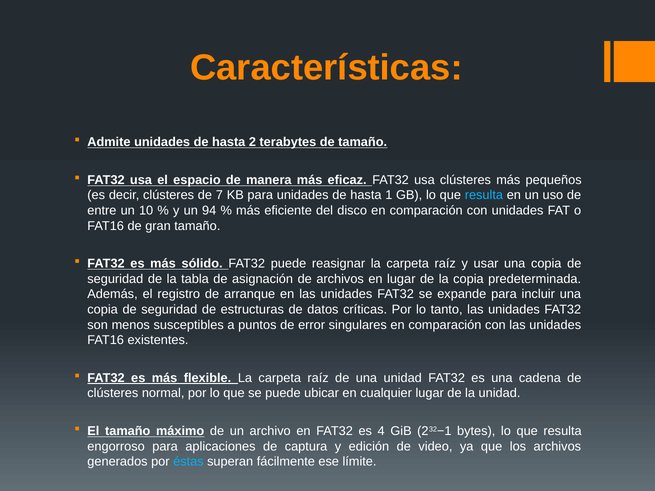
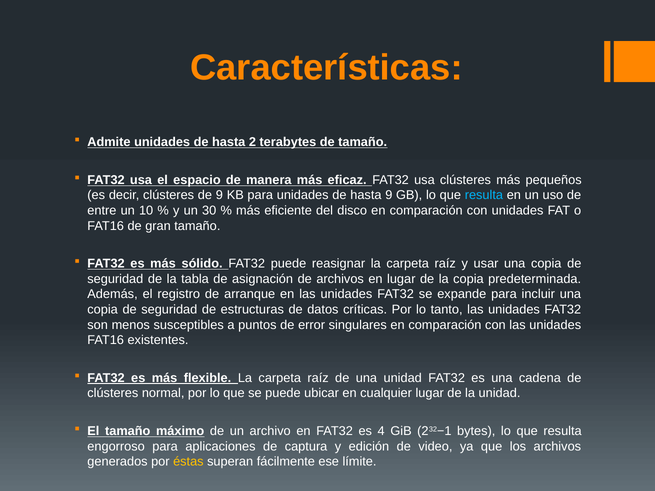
de 7: 7 -> 9
hasta 1: 1 -> 9
94: 94 -> 30
éstas colour: light blue -> yellow
